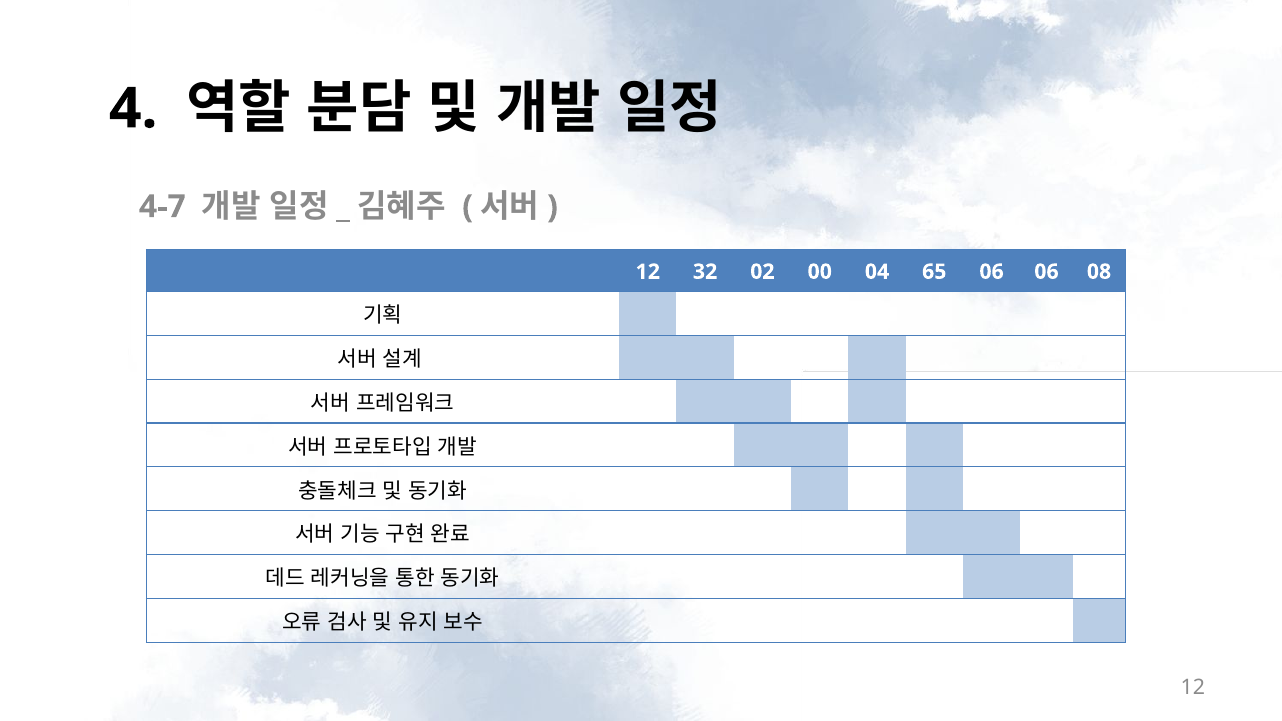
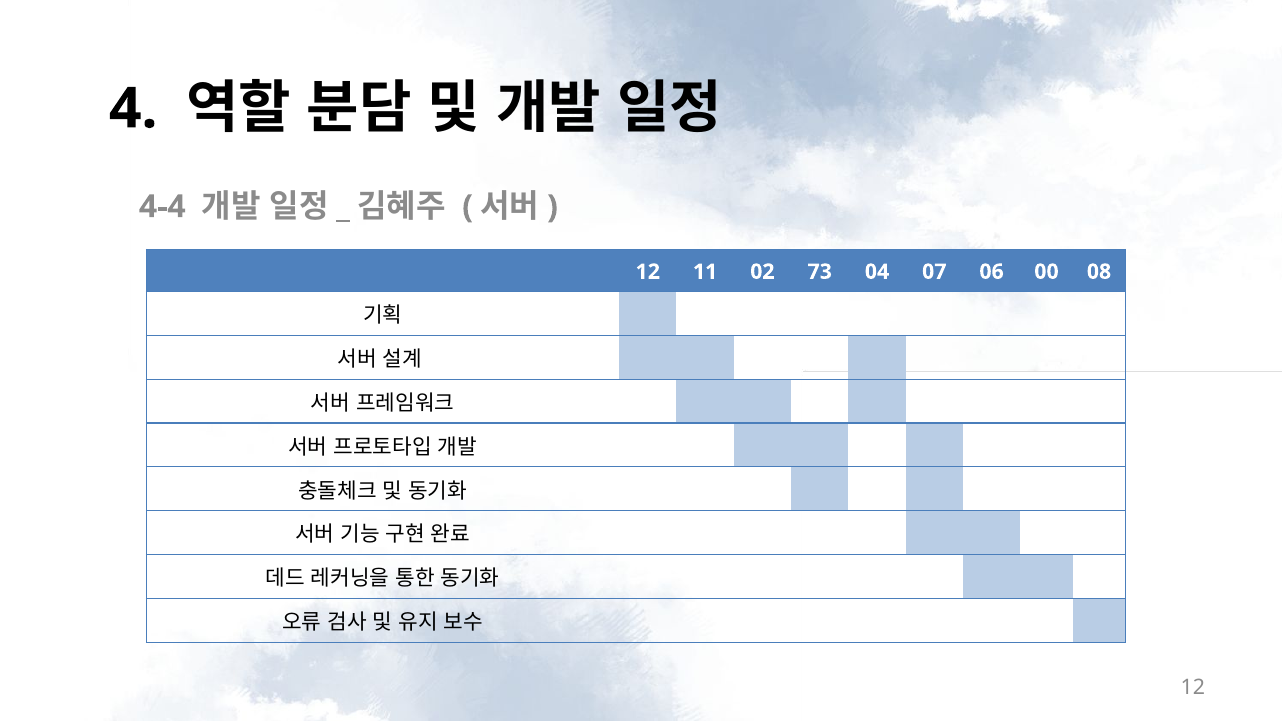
4-7: 4-7 -> 4-4
32: 32 -> 11
00: 00 -> 73
65: 65 -> 07
06 06: 06 -> 00
